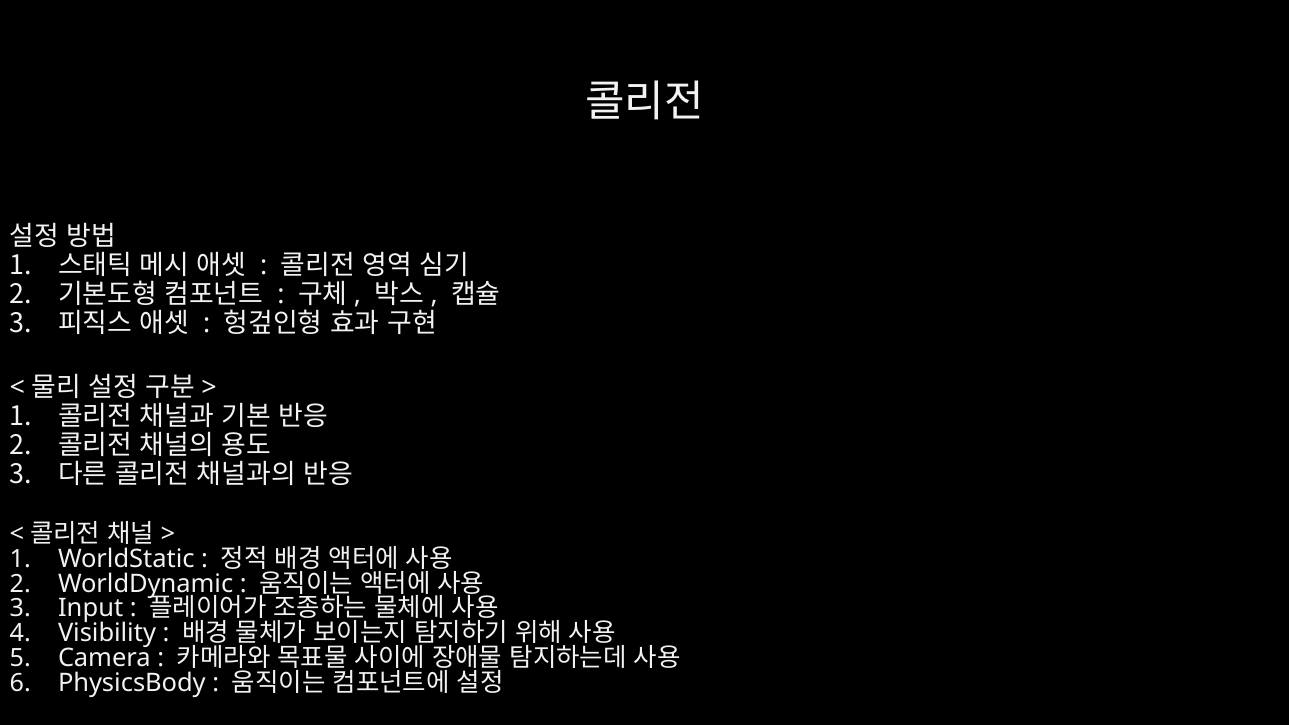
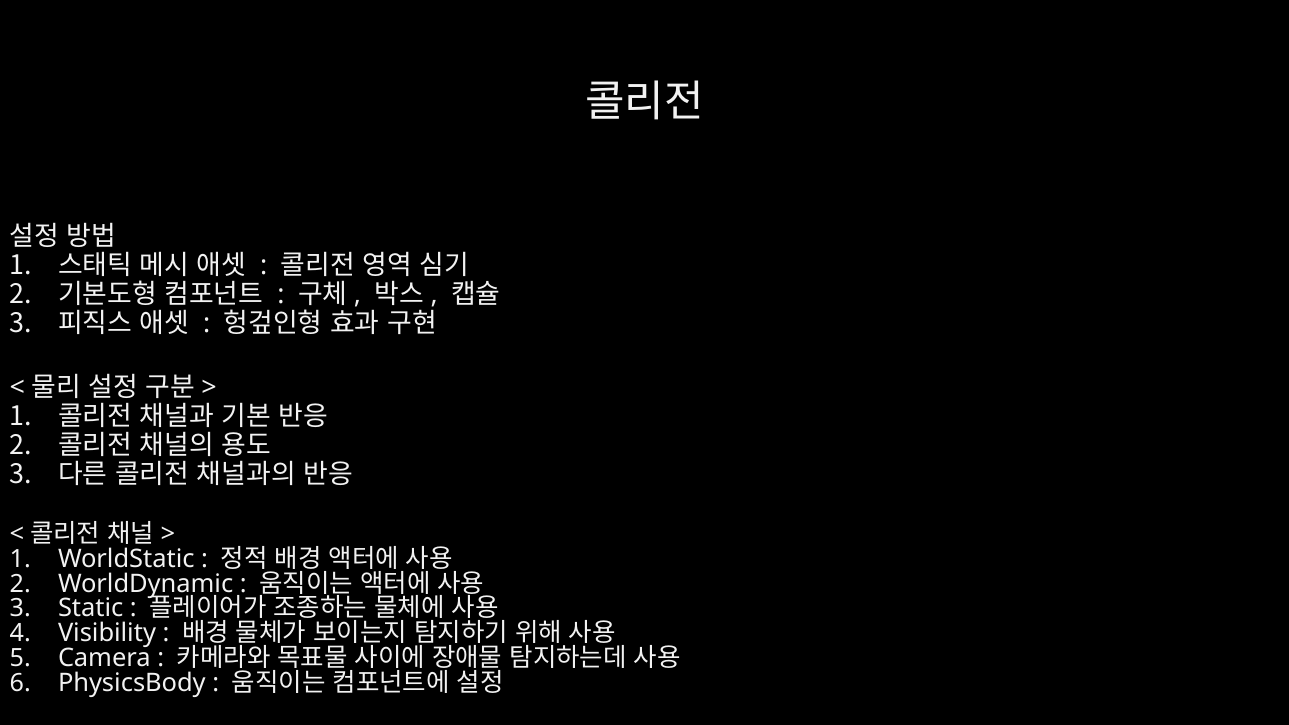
Input: Input -> Static
